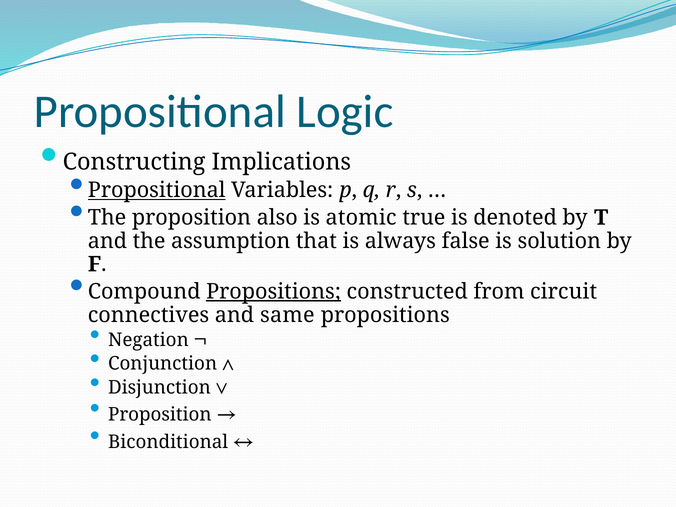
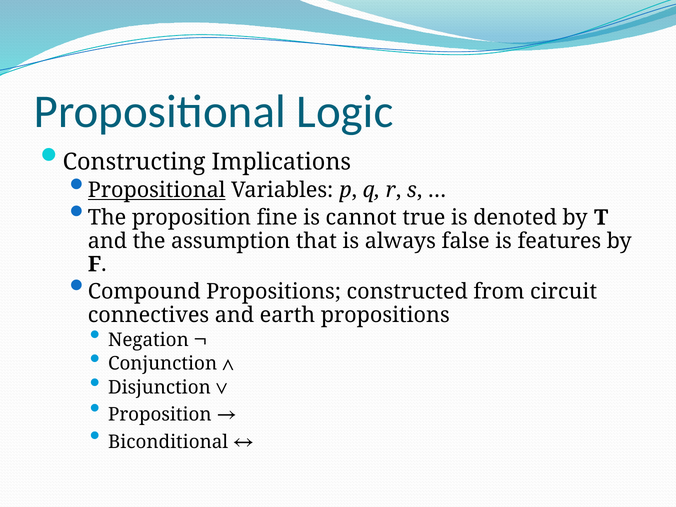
also: also -> fine
atomic: atomic -> cannot
solution: solution -> features
Propositions at (274, 292) underline: present -> none
same: same -> earth
